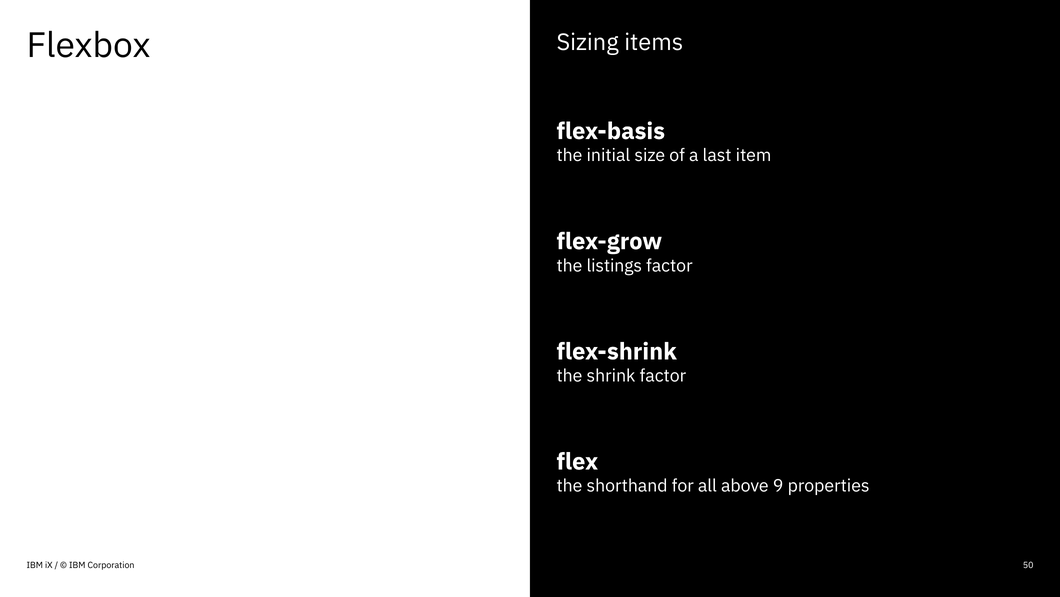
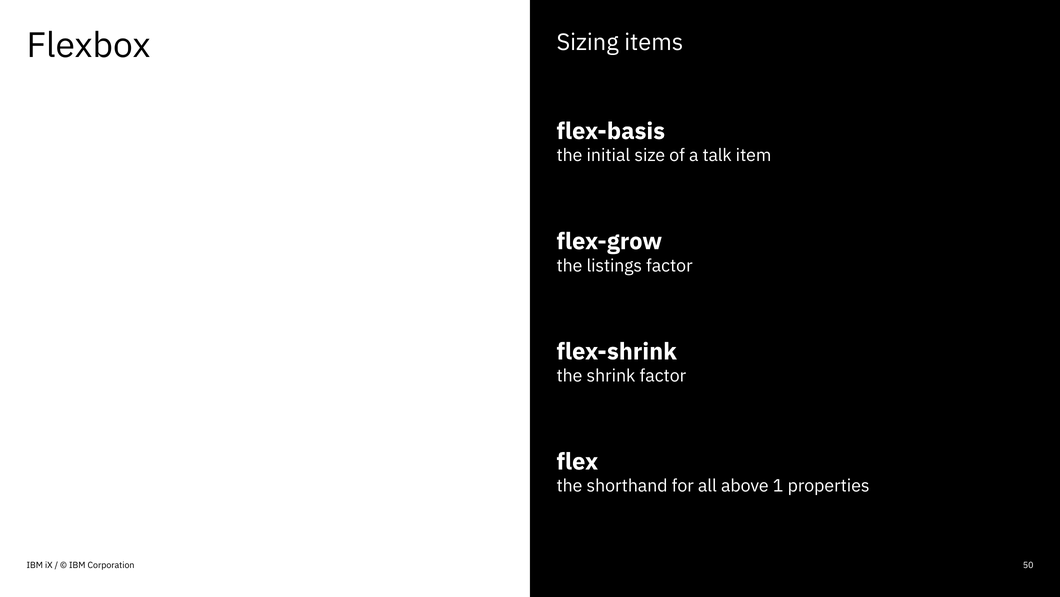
last: last -> talk
9: 9 -> 1
